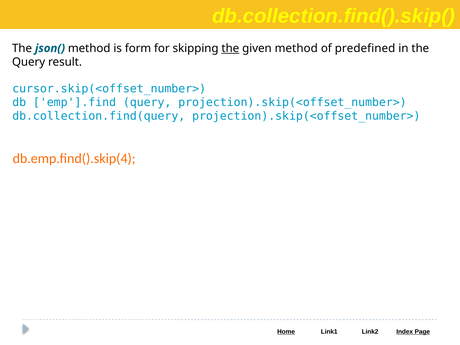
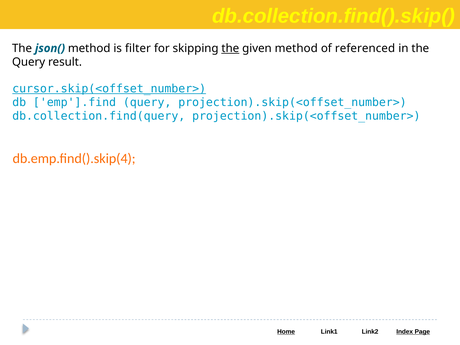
form: form -> filter
predefined: predefined -> referenced
cursor.skip(<offset_number> underline: none -> present
